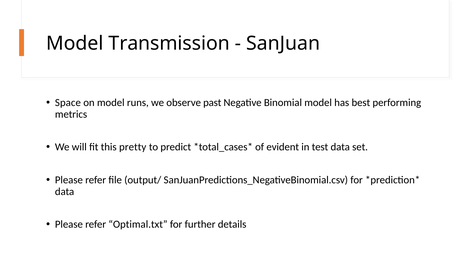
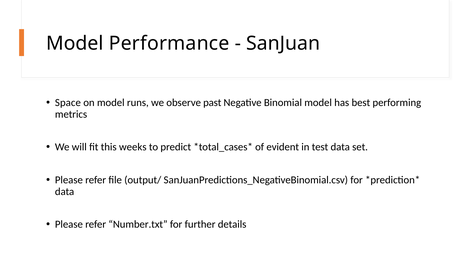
Transmission: Transmission -> Performance
pretty: pretty -> weeks
Optimal.txt: Optimal.txt -> Number.txt
